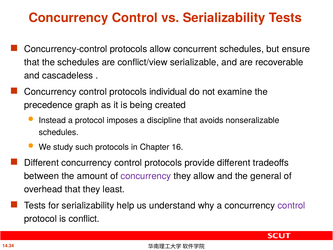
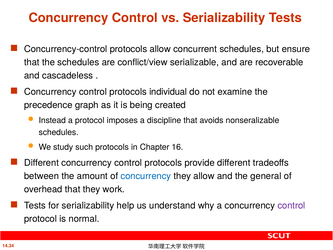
concurrency at (146, 176) colour: purple -> blue
least: least -> work
conflict: conflict -> normal
